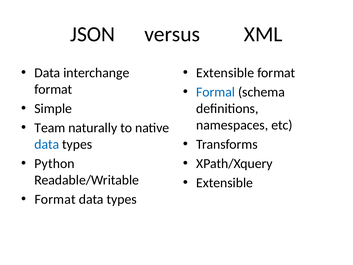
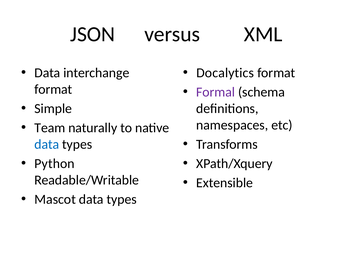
Extensible at (225, 73): Extensible -> Docalytics
Formal colour: blue -> purple
Format at (55, 199): Format -> Mascot
